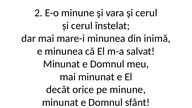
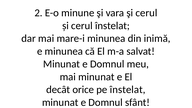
pe minune: minune -> înstelat
